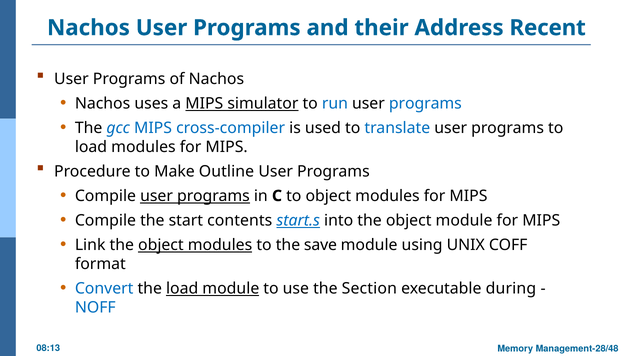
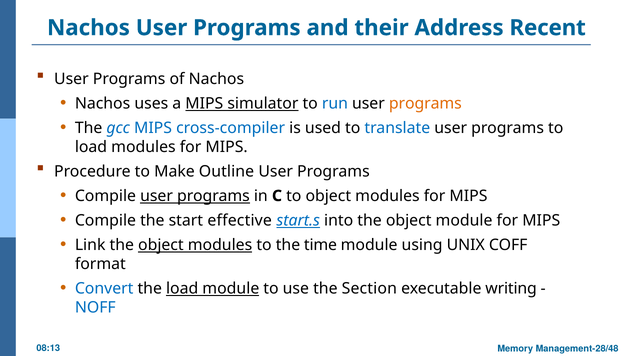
programs at (425, 103) colour: blue -> orange
contents: contents -> effective
save: save -> time
during: during -> writing
